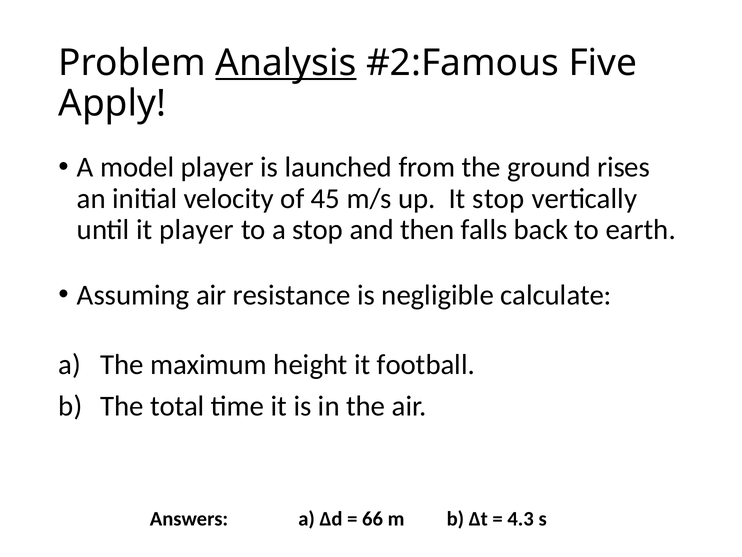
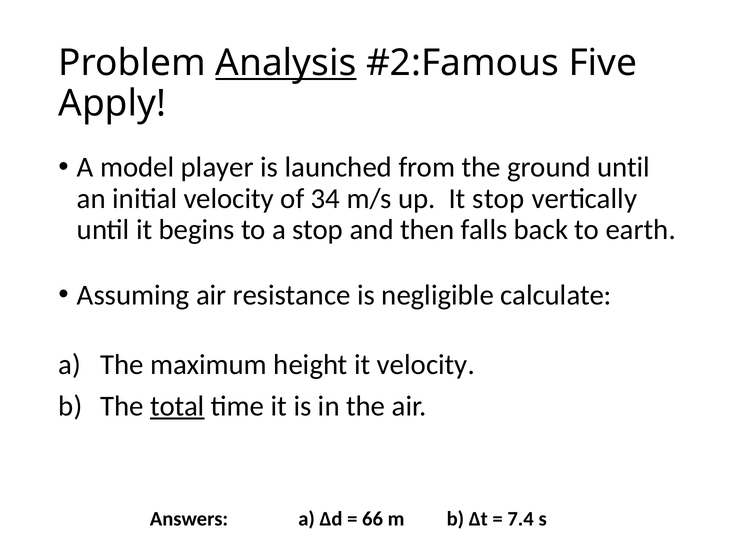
ground rises: rises -> until
45: 45 -> 34
it player: player -> begins
it football: football -> velocity
total underline: none -> present
4.3: 4.3 -> 7.4
